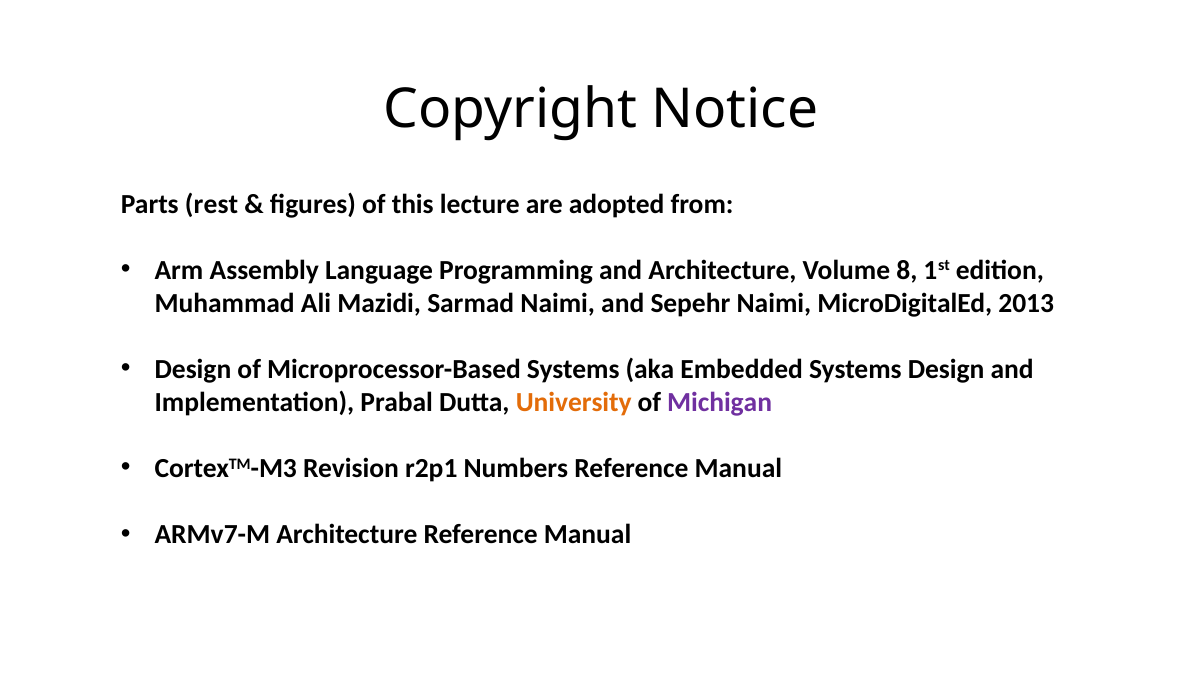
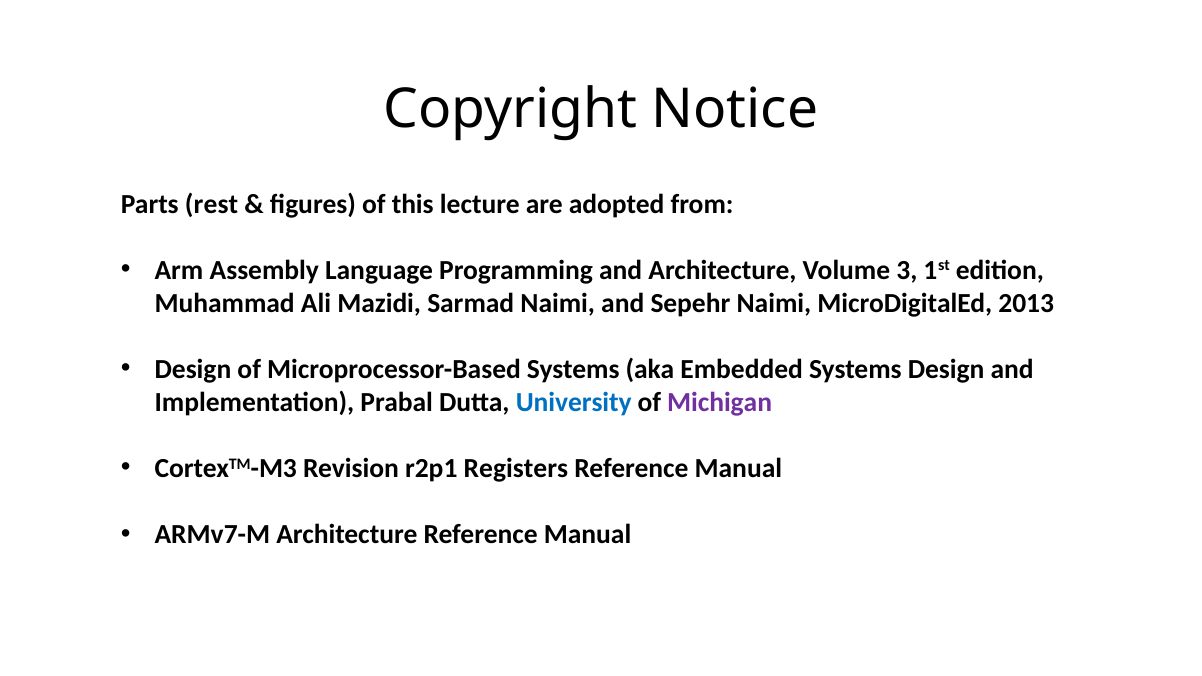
8: 8 -> 3
University colour: orange -> blue
Numbers: Numbers -> Registers
